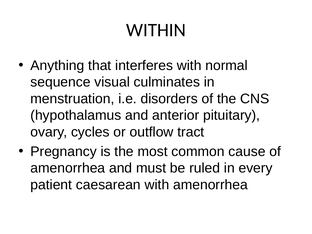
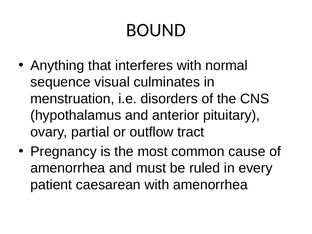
WITHIN: WITHIN -> BOUND
cycles: cycles -> partial
